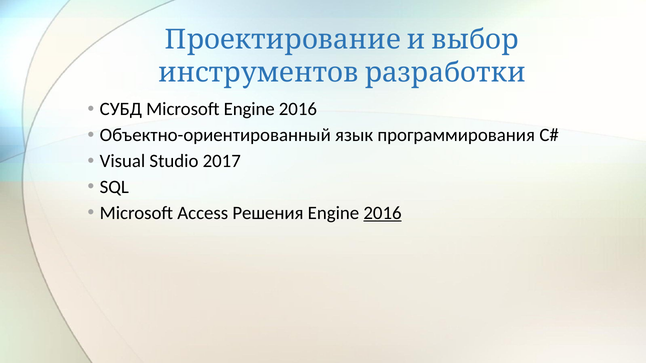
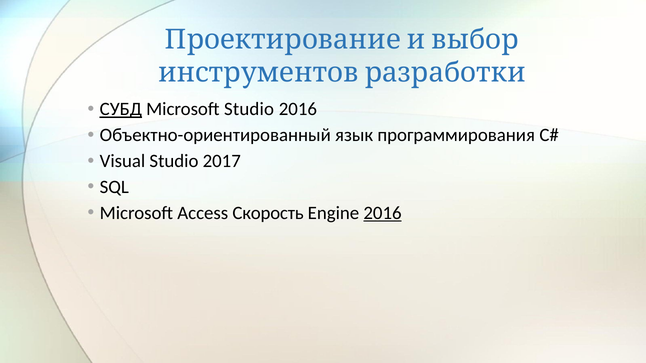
СУБД underline: none -> present
Microsoft Engine: Engine -> Studio
Решения: Решения -> Скорость
